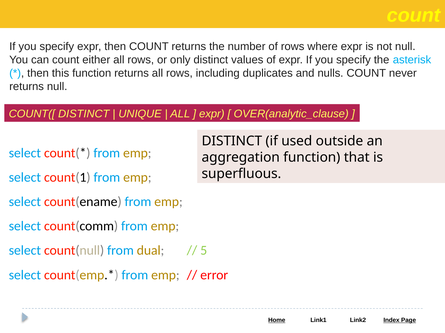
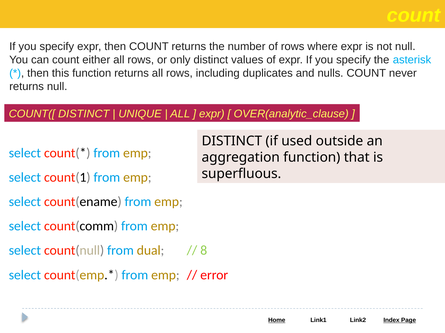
5: 5 -> 8
